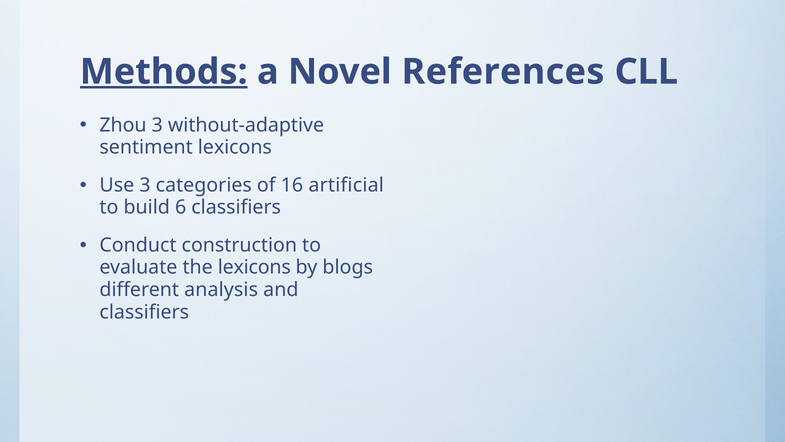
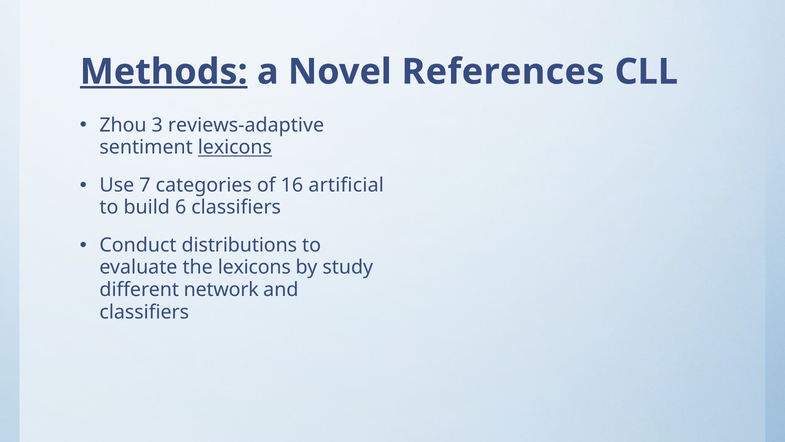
without-adaptive: without-adaptive -> reviews-adaptive
lexicons at (235, 147) underline: none -> present
Use 3: 3 -> 7
construction: construction -> distributions
blogs: blogs -> study
analysis: analysis -> network
